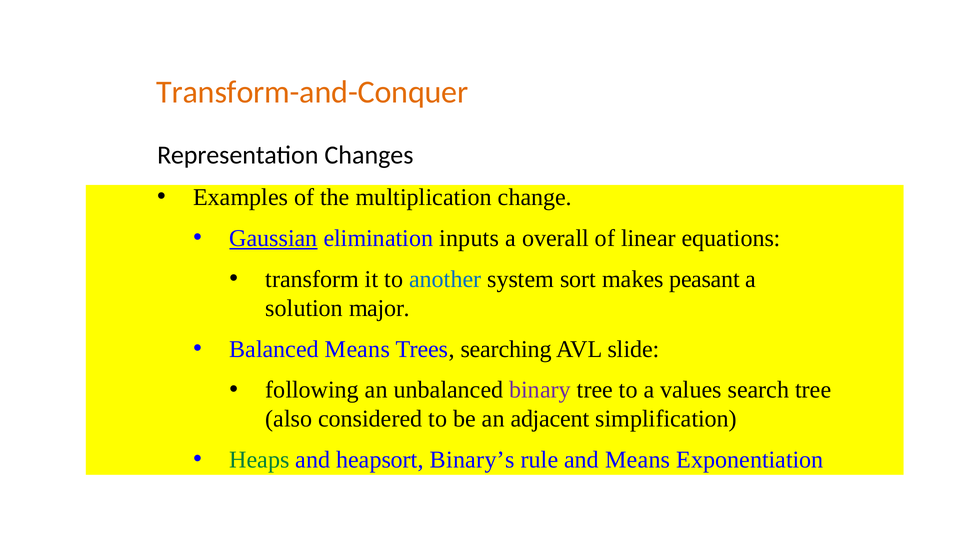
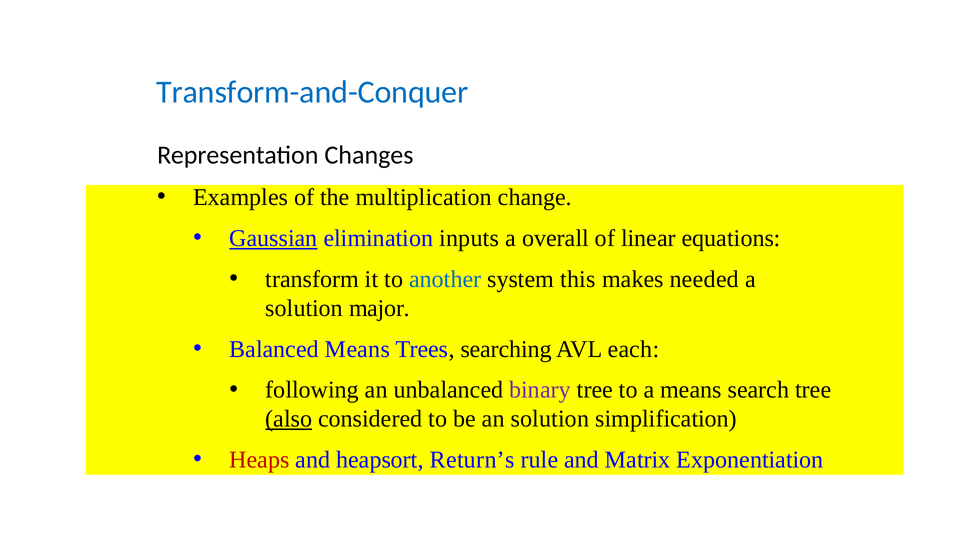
Transform-and-Conquer colour: orange -> blue
sort: sort -> this
peasant: peasant -> needed
slide: slide -> each
a values: values -> means
also underline: none -> present
an adjacent: adjacent -> solution
Heaps colour: green -> red
Binary’s: Binary’s -> Return’s
and Means: Means -> Matrix
